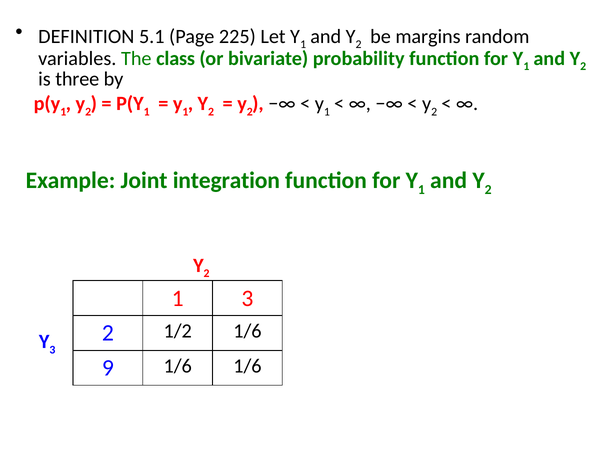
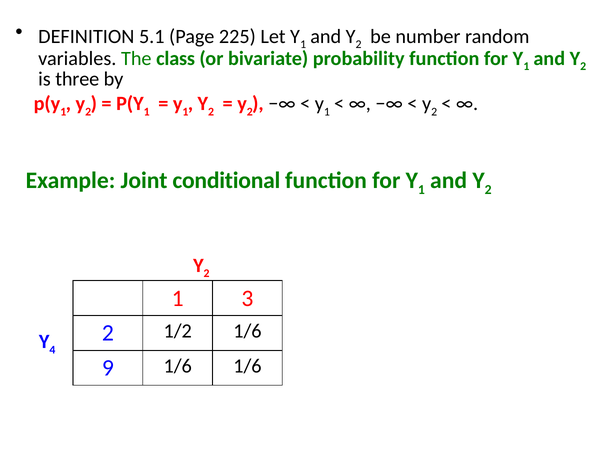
margins: margins -> number
integration: integration -> conditional
3 at (52, 350): 3 -> 4
